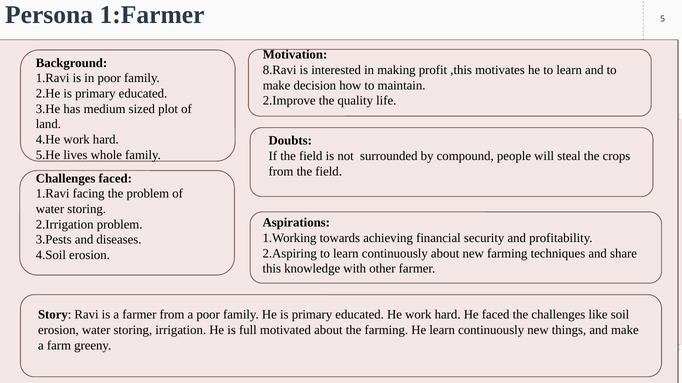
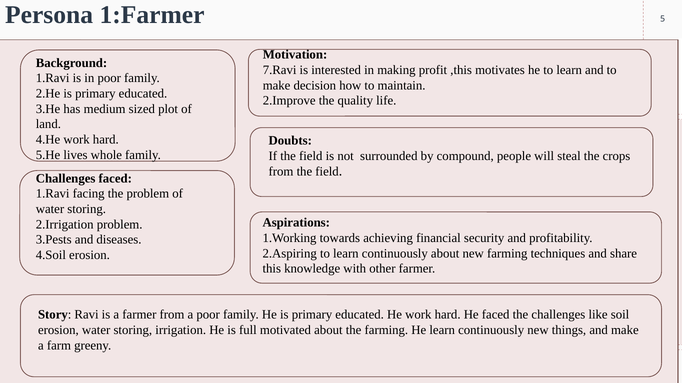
8.Ravi: 8.Ravi -> 7.Ravi
